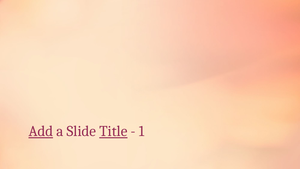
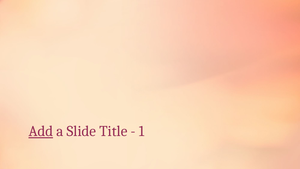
Title underline: present -> none
